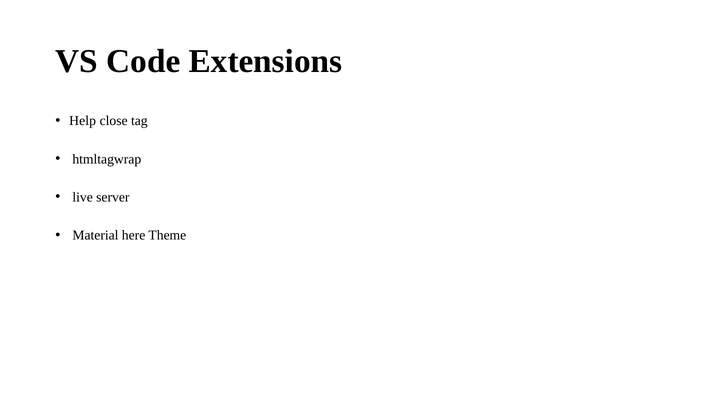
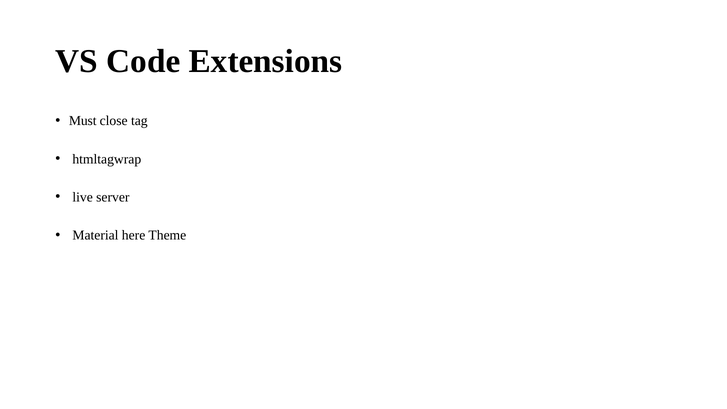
Help: Help -> Must
